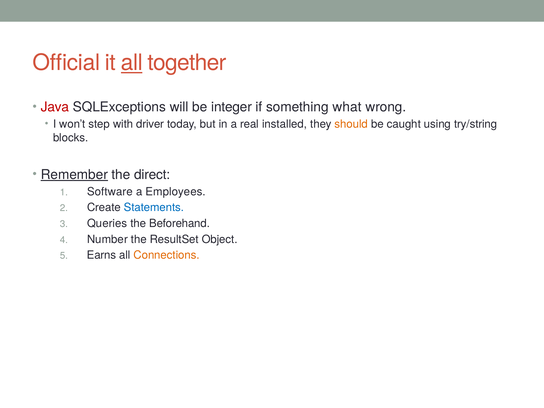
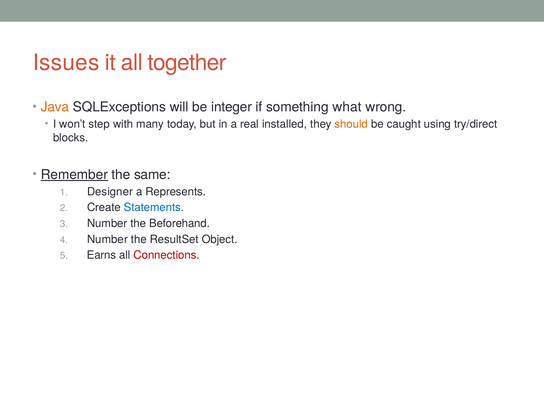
Official: Official -> Issues
all at (132, 63) underline: present -> none
Java colour: red -> orange
driver: driver -> many
try/string: try/string -> try/direct
direct: direct -> same
Software: Software -> Designer
Employees: Employees -> Represents
Queries at (107, 223): Queries -> Number
Connections colour: orange -> red
